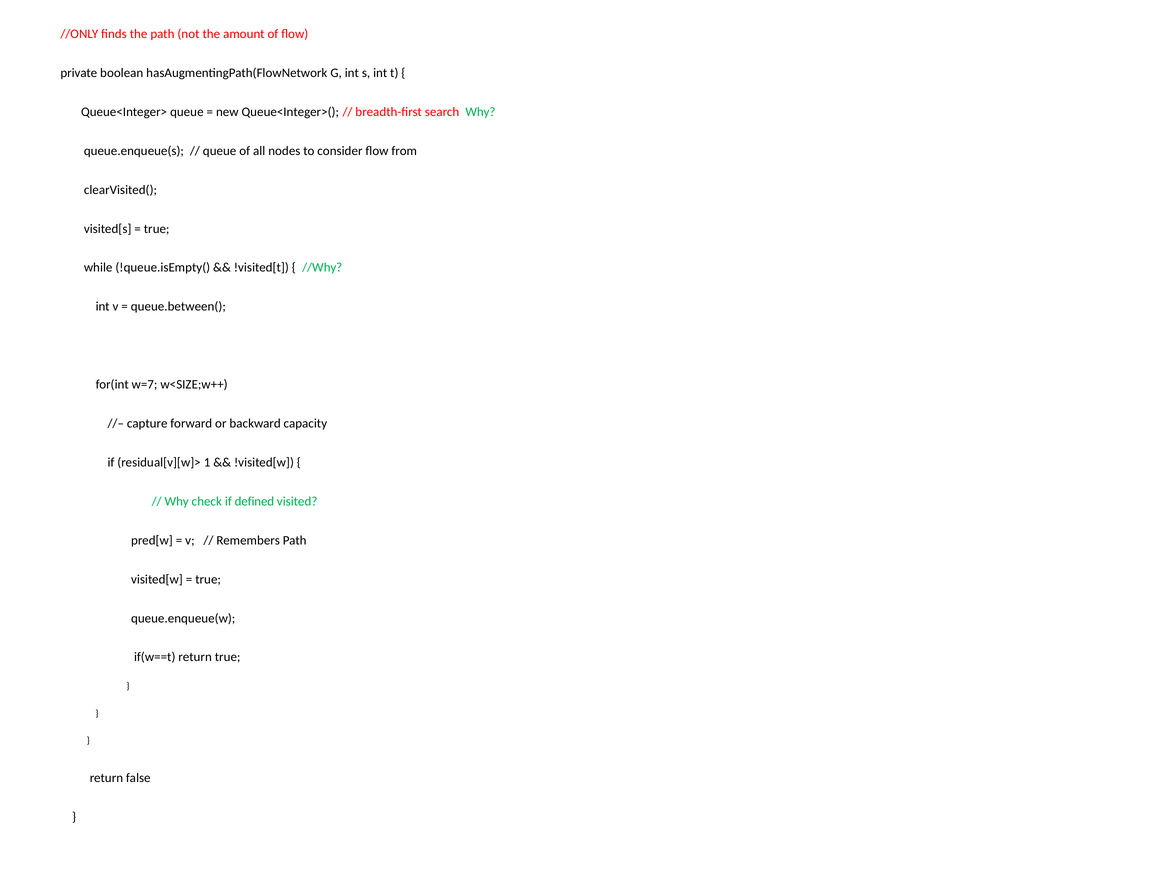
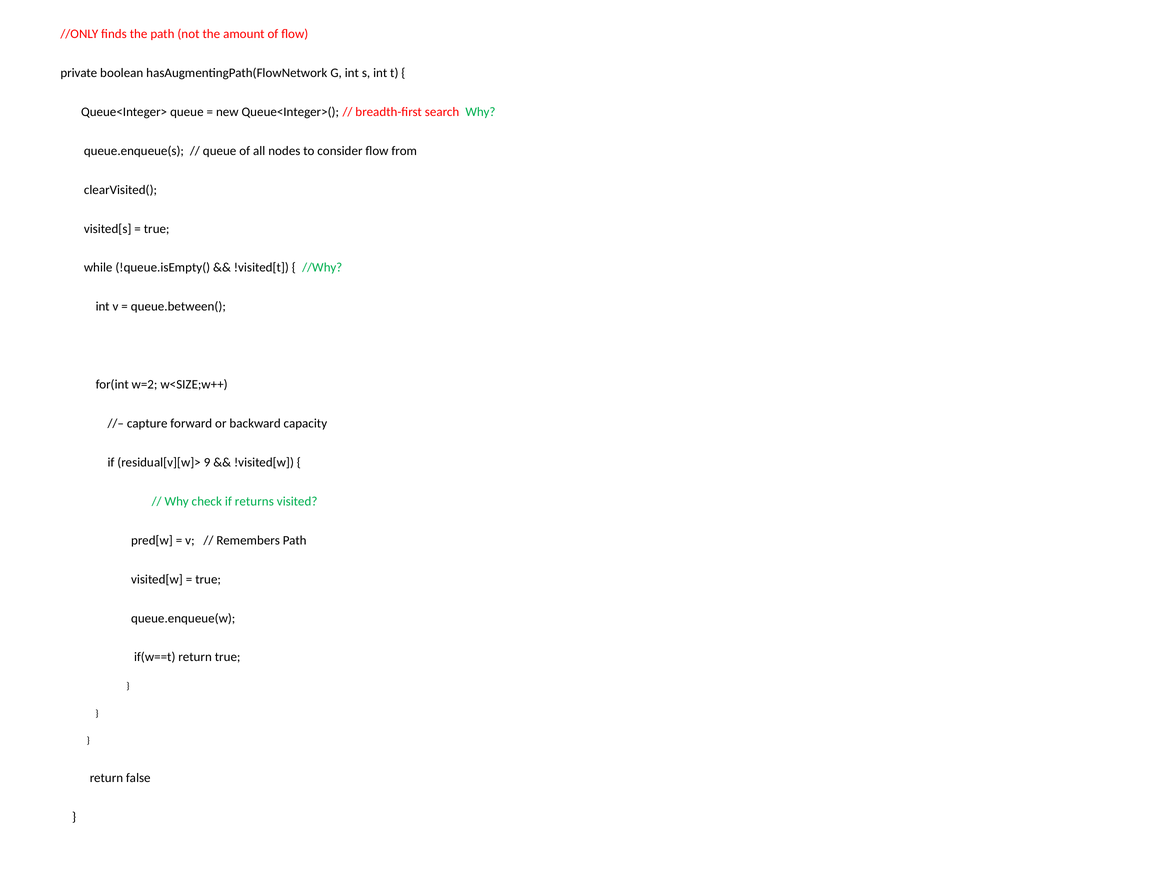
w=7: w=7 -> w=2
1: 1 -> 9
defined: defined -> returns
